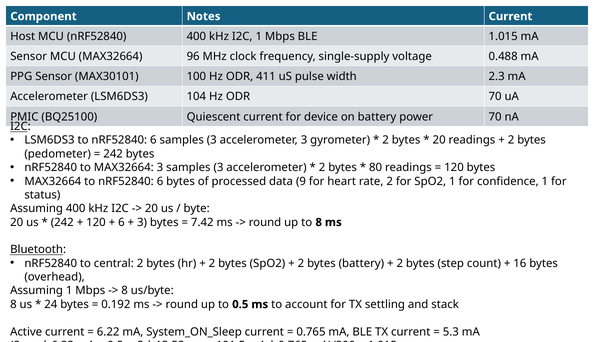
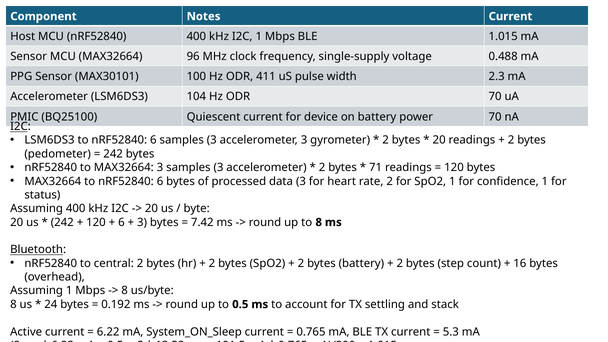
80: 80 -> 71
data 9: 9 -> 3
